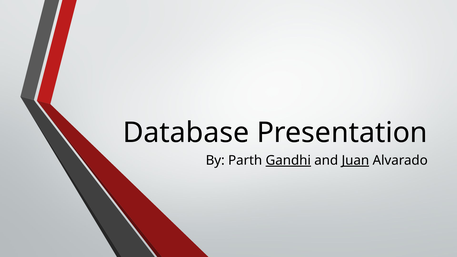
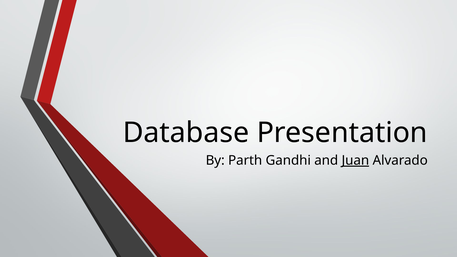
Gandhi underline: present -> none
